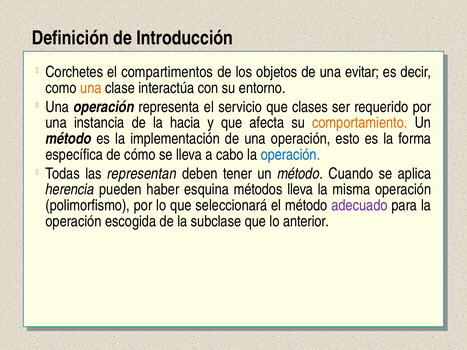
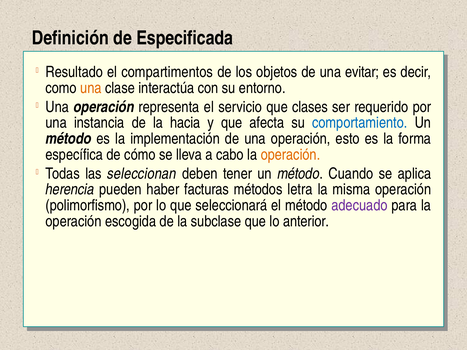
Introducción: Introducción -> Especificada
Corchetes: Corchetes -> Resultado
comportamiento colour: orange -> blue
operación at (290, 155) colour: blue -> orange
representan: representan -> seleccionan
esquina: esquina -> facturas
métodos lleva: lleva -> letra
